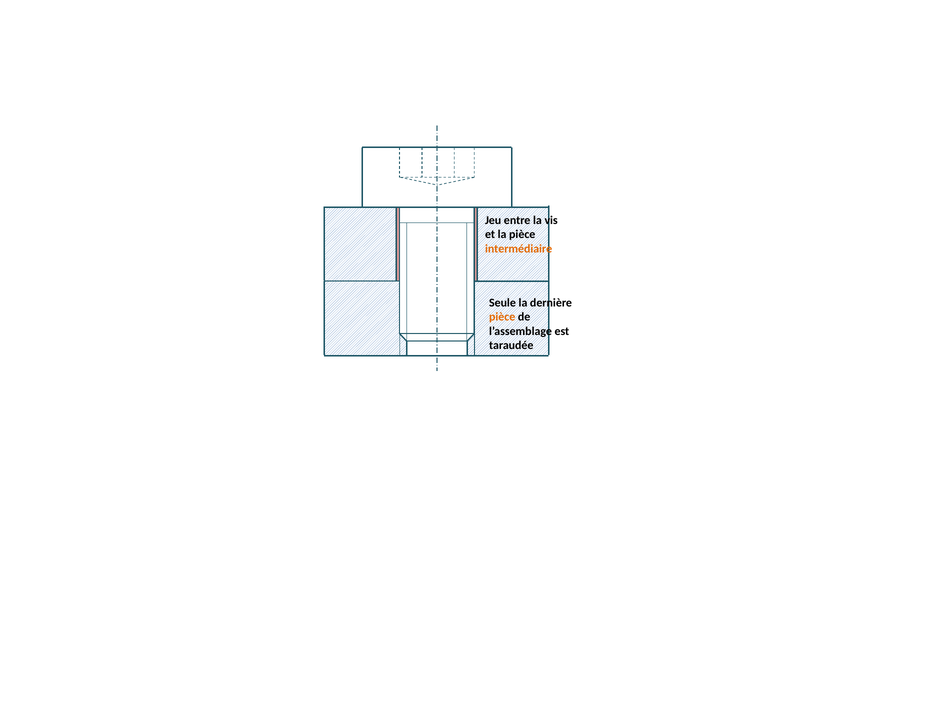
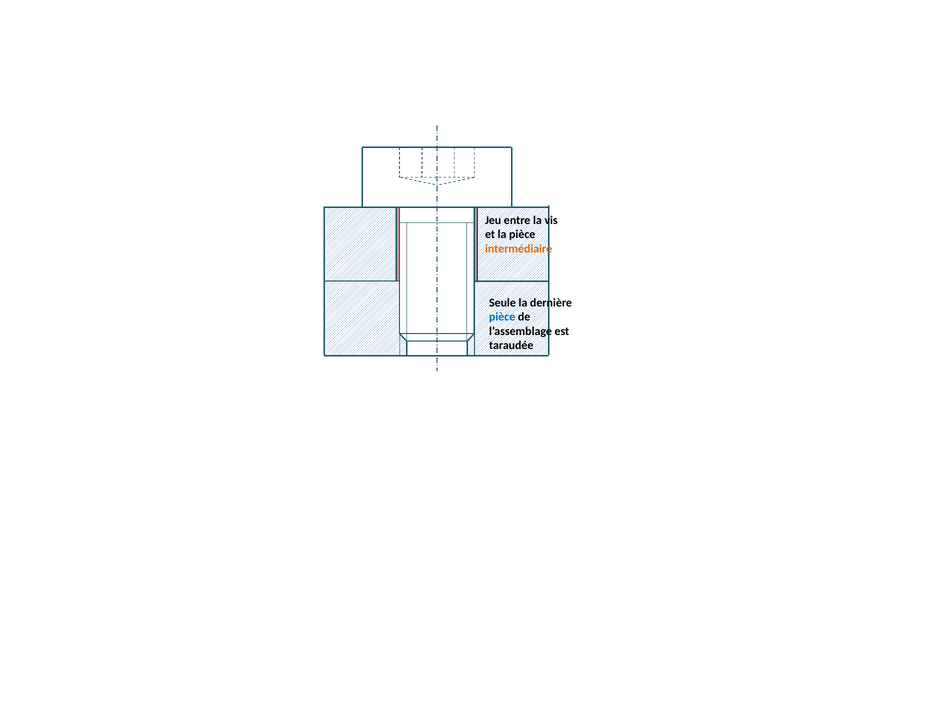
pièce at (502, 317) colour: orange -> blue
